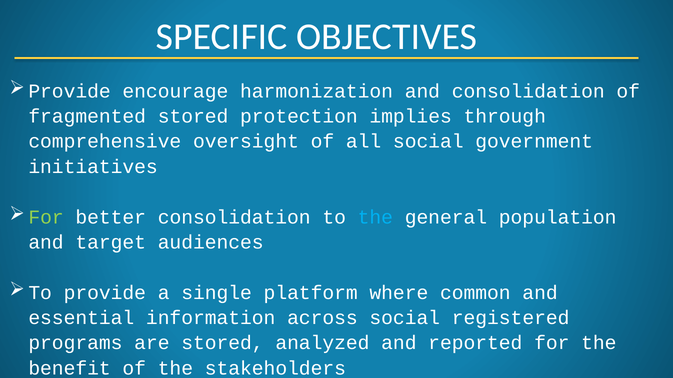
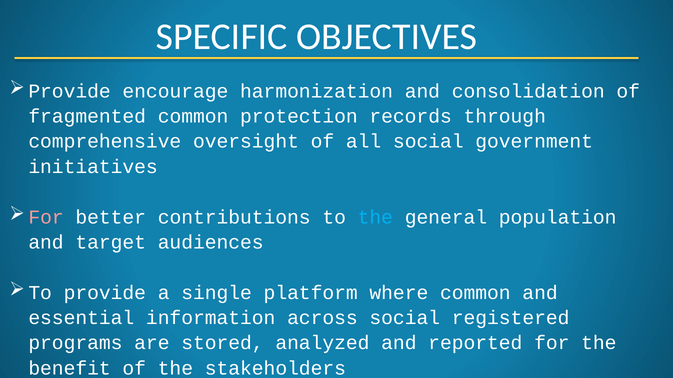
fragmented stored: stored -> common
implies: implies -> records
For at (46, 217) colour: light green -> pink
better consolidation: consolidation -> contributions
